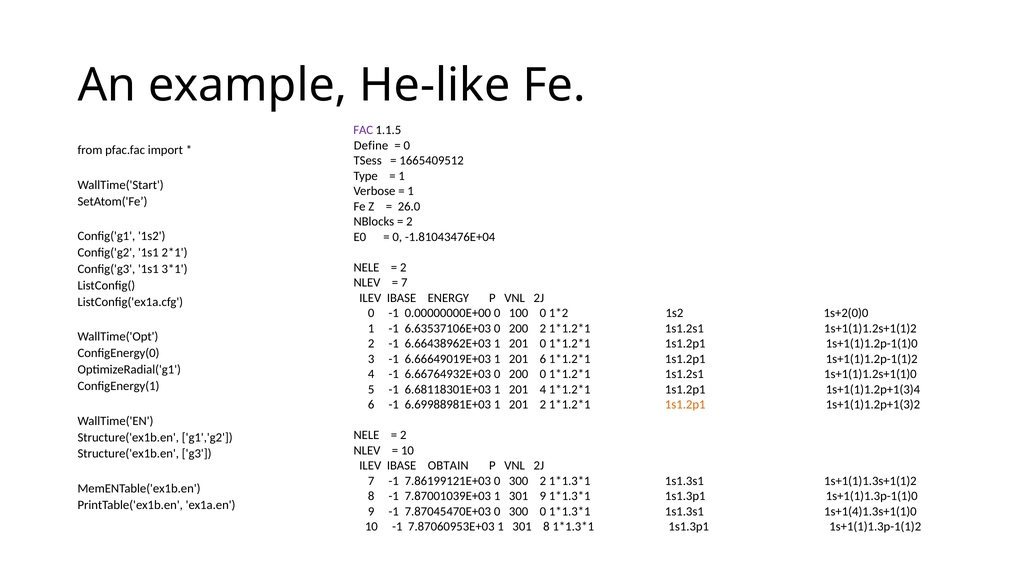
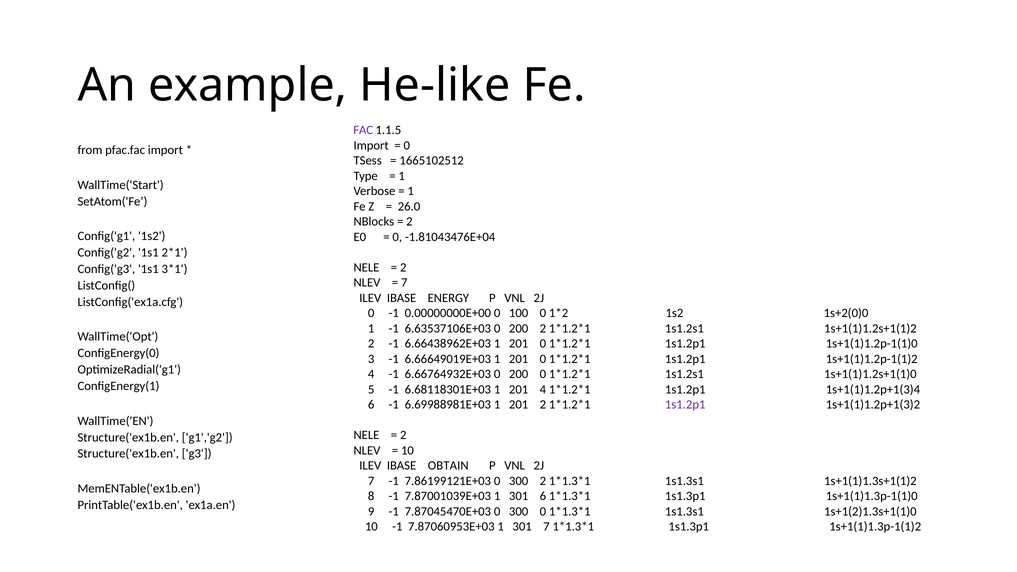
Define at (371, 145): Define -> Import
1665409512: 1665409512 -> 1665102512
6.66649019E+03 1 201 6: 6 -> 0
1s1.2p1 at (685, 405) colour: orange -> purple
301 9: 9 -> 6
1s+1(4)1.3s+1(1)0: 1s+1(4)1.3s+1(1)0 -> 1s+1(2)1.3s+1(1)0
301 8: 8 -> 7
